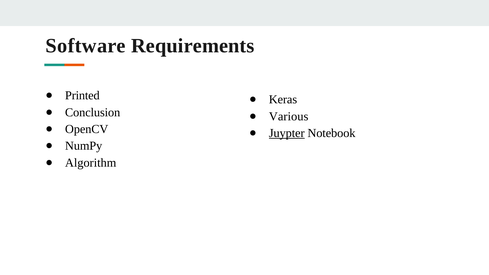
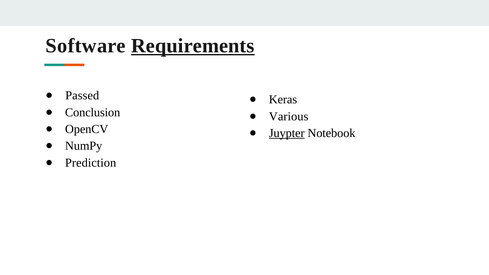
Requirements underline: none -> present
Printed: Printed -> Passed
Algorithm: Algorithm -> Prediction
